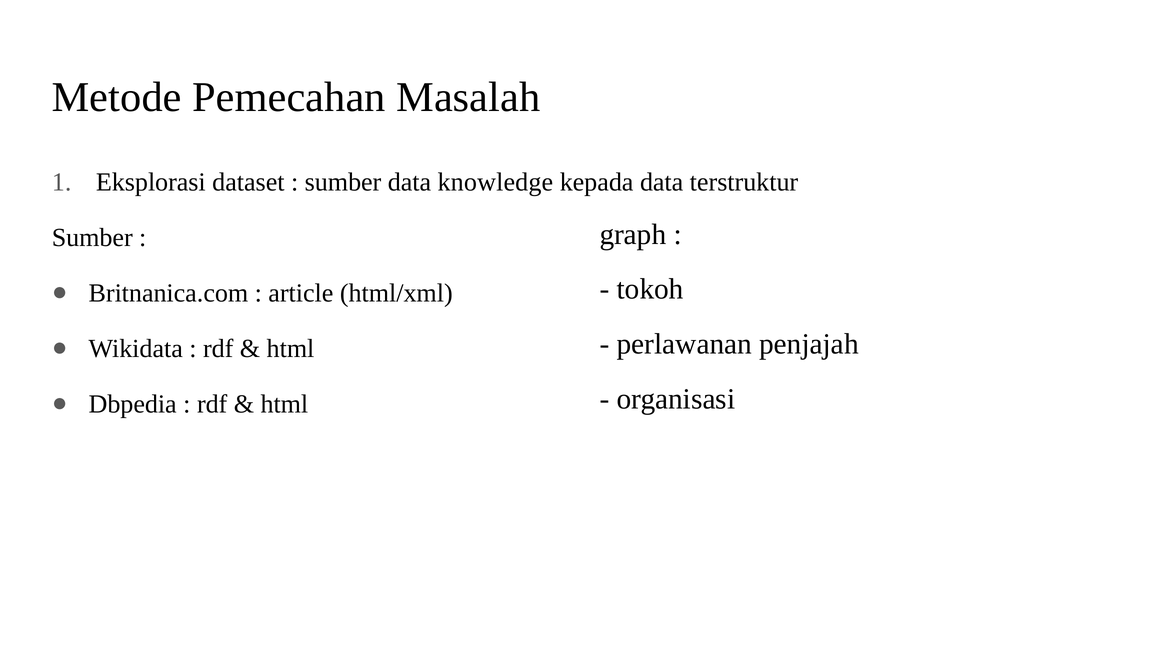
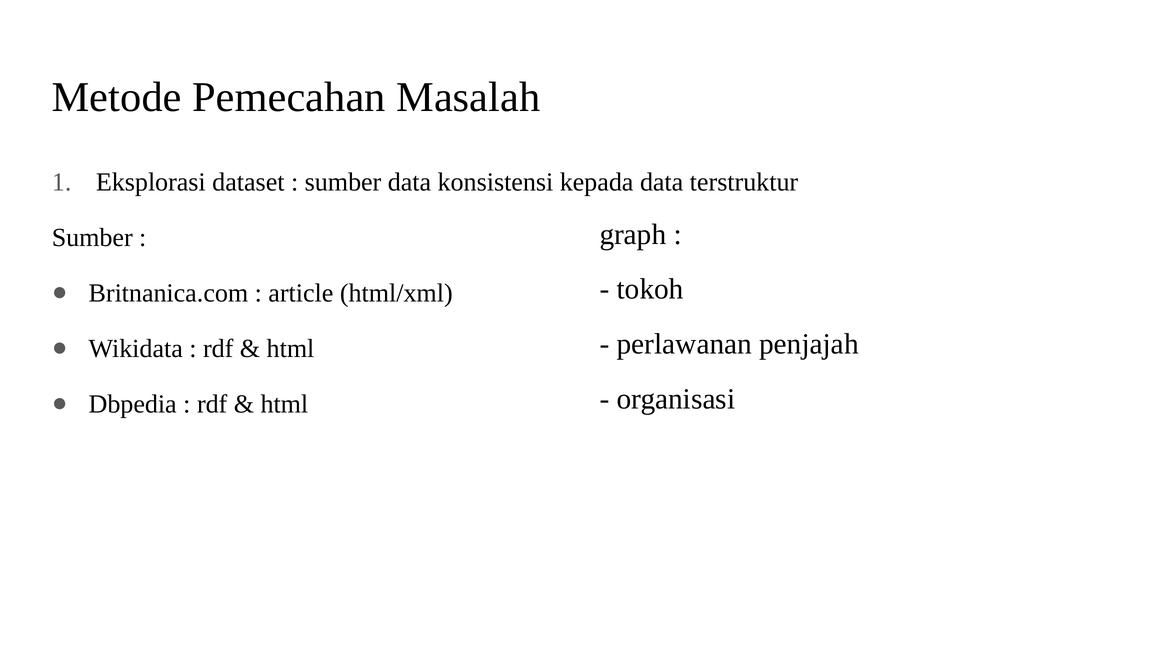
knowledge: knowledge -> konsistensi
